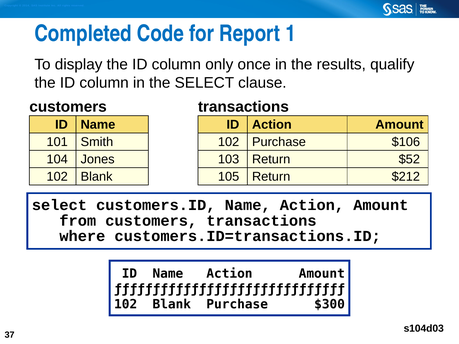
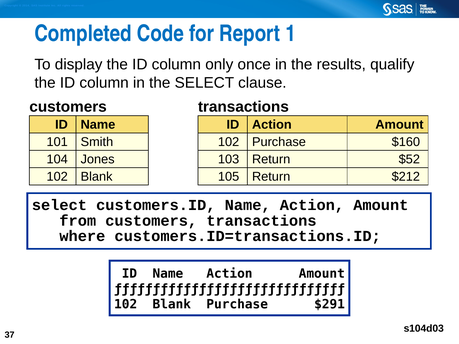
$106: $106 -> $160
$300: $300 -> $291
